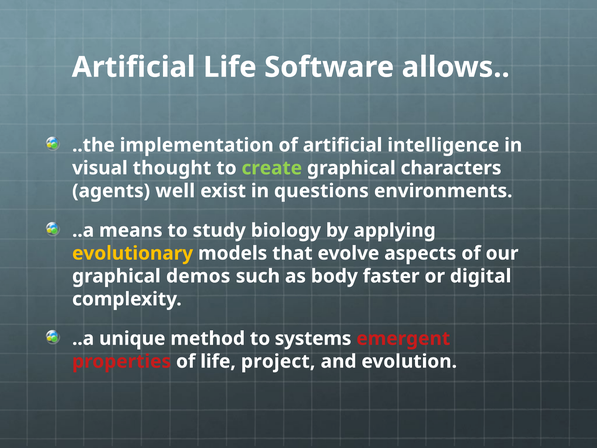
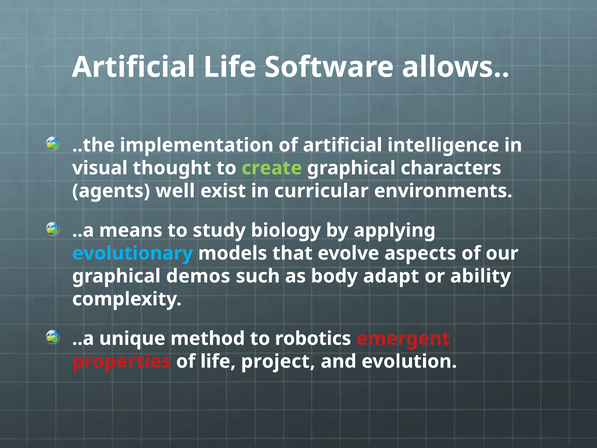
questions: questions -> curricular
evolutionary colour: yellow -> light blue
faster: faster -> adapt
digital: digital -> ability
systems: systems -> robotics
